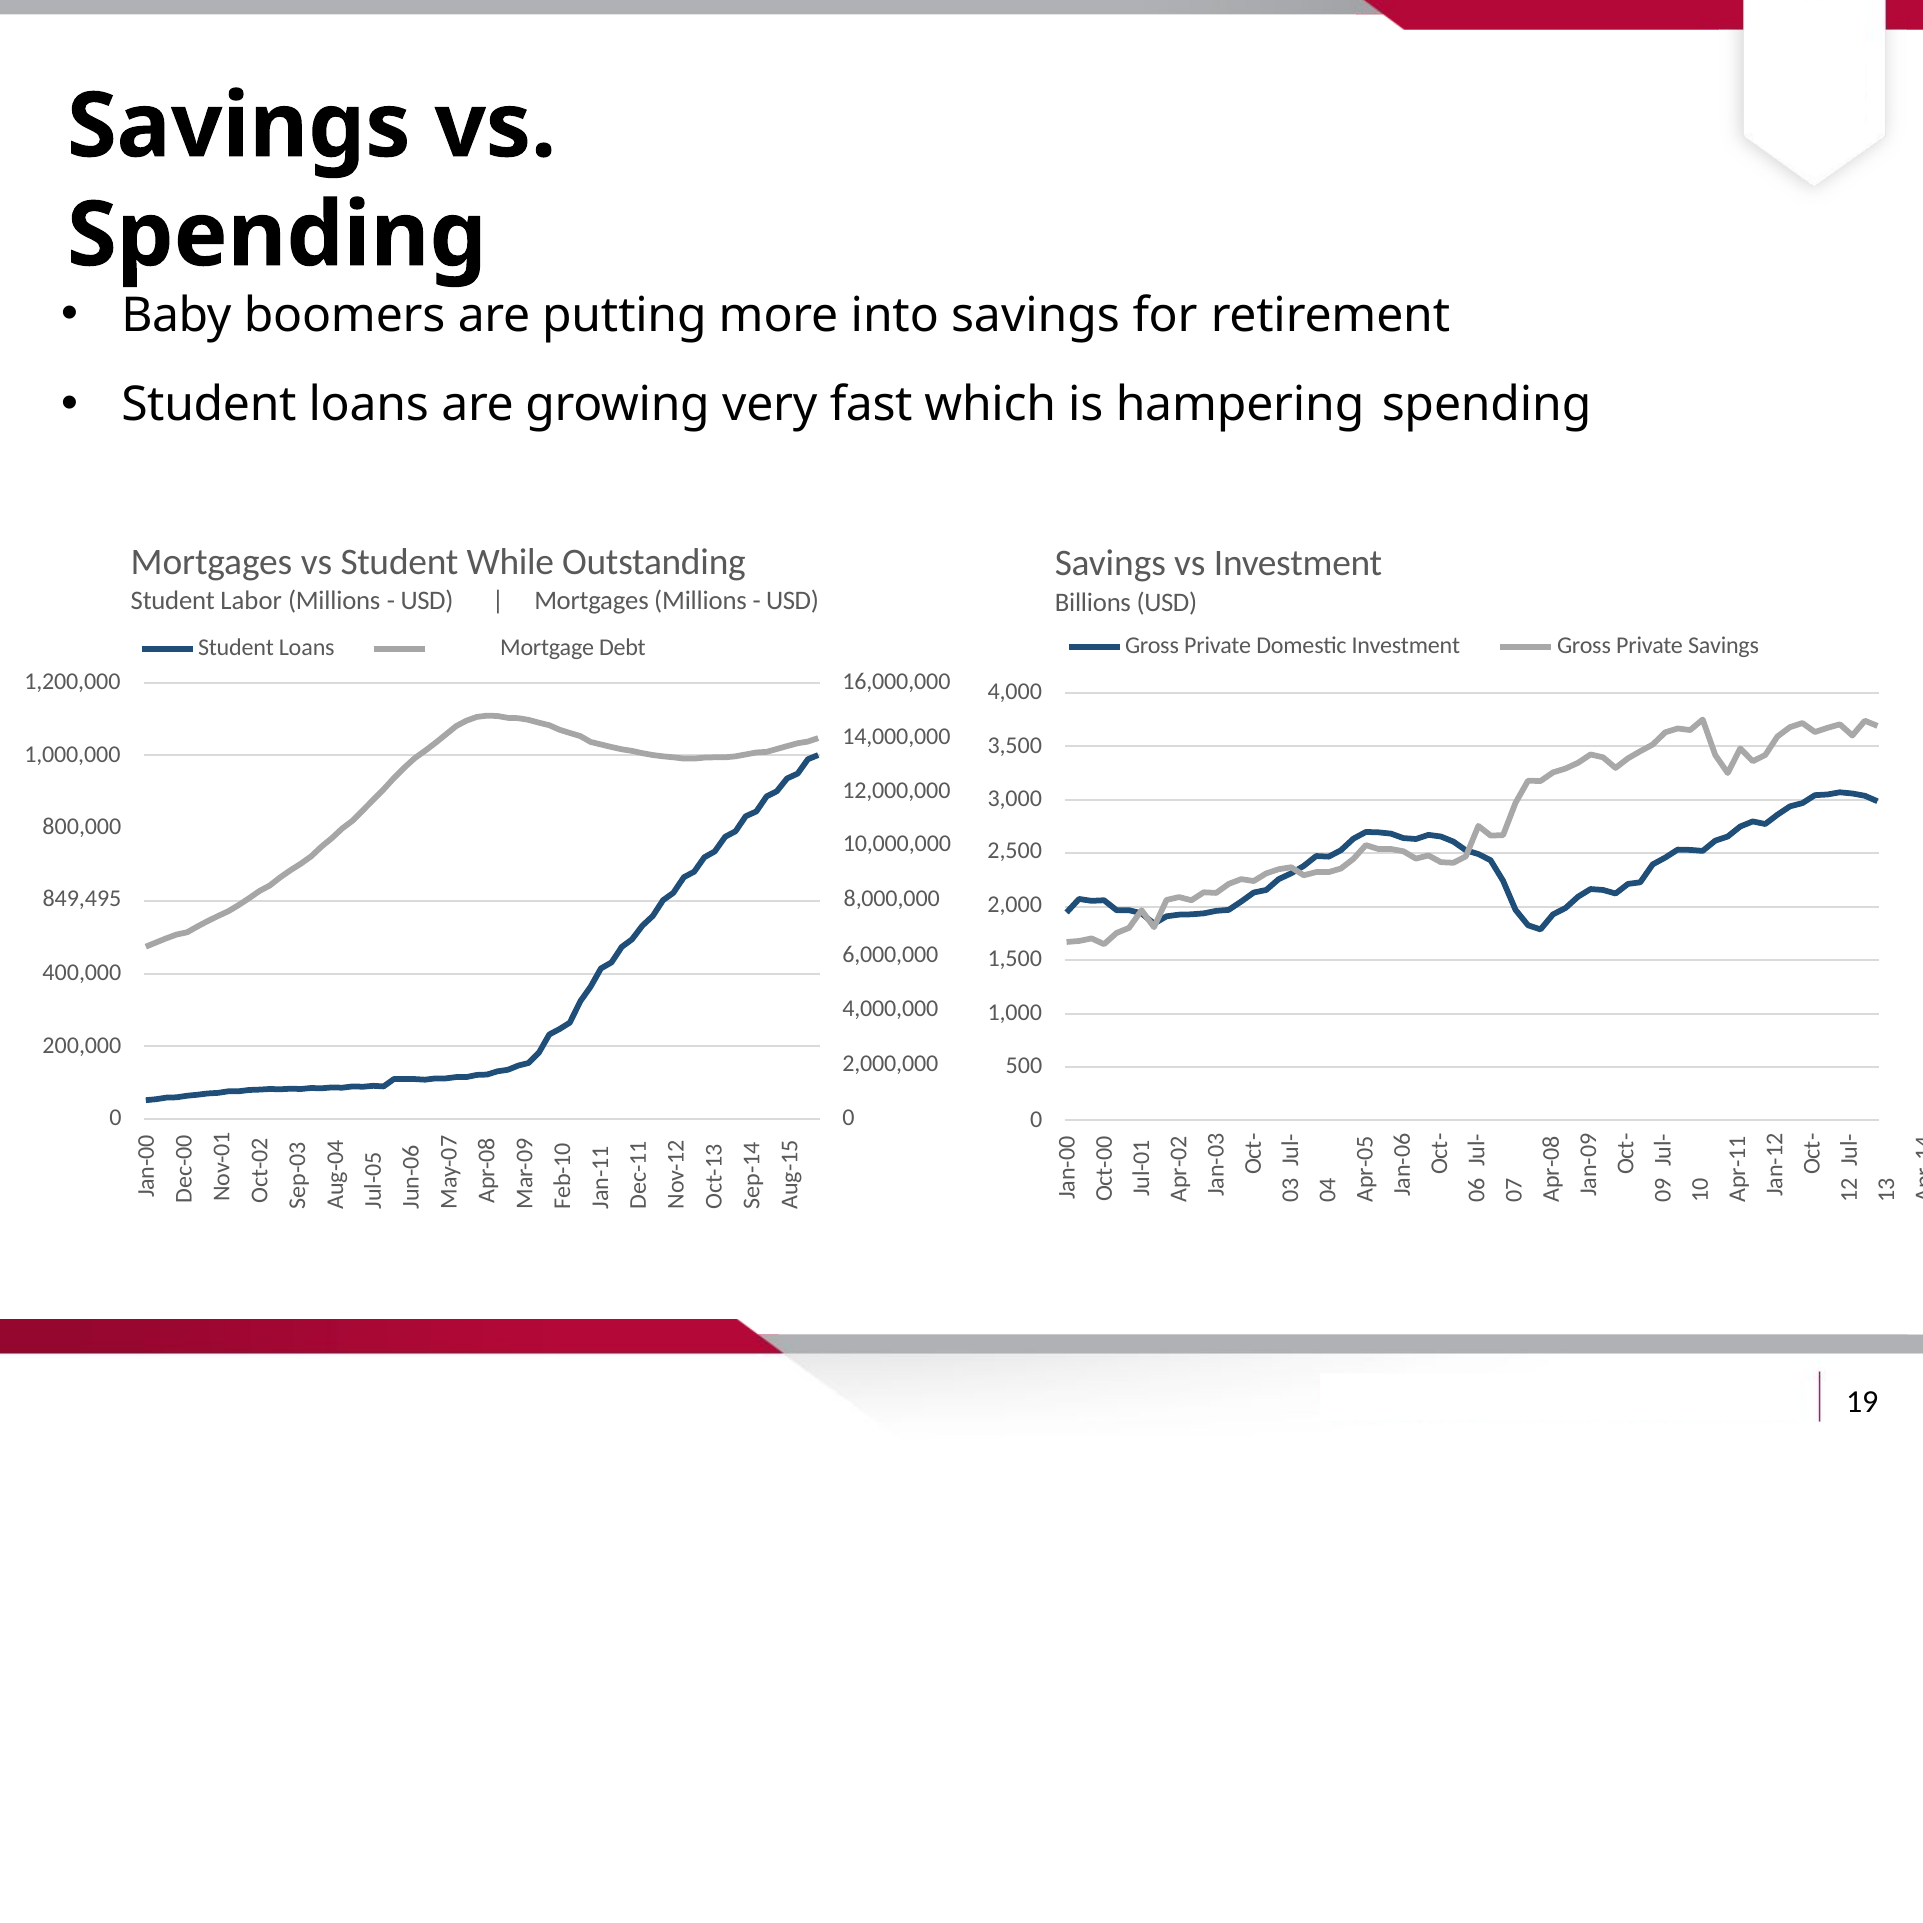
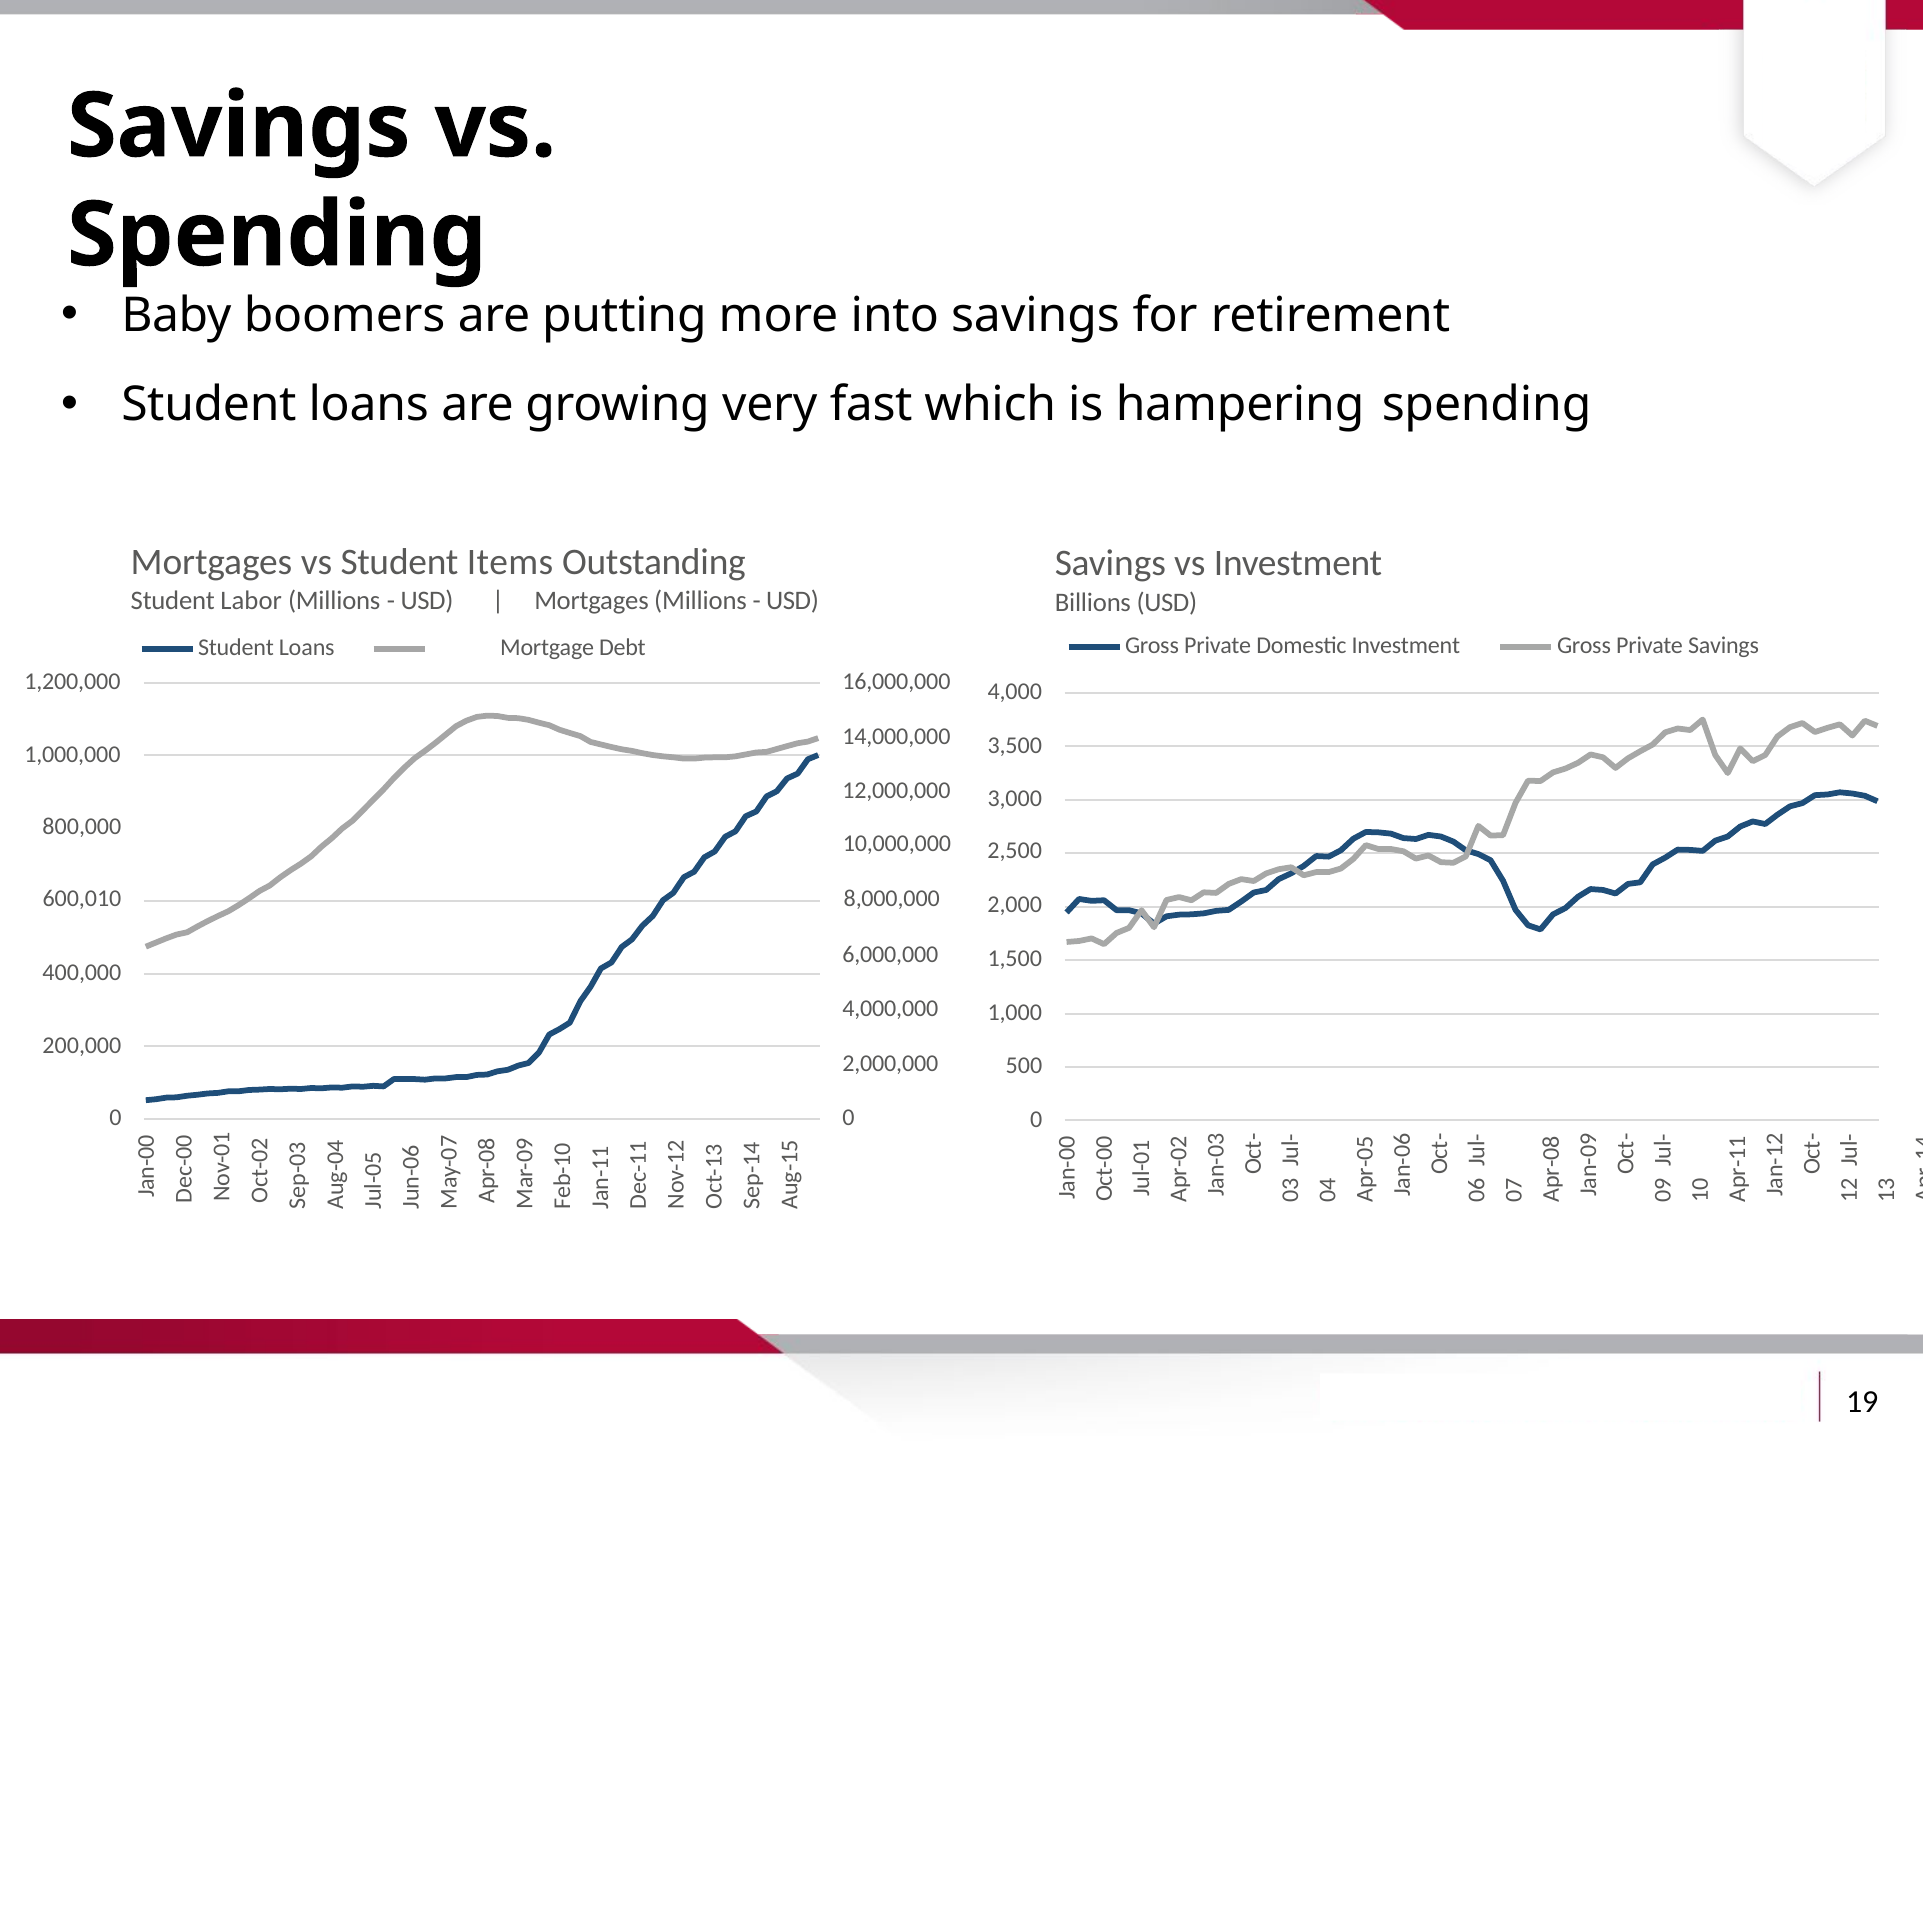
While: While -> Items
849,495: 849,495 -> 600,010
